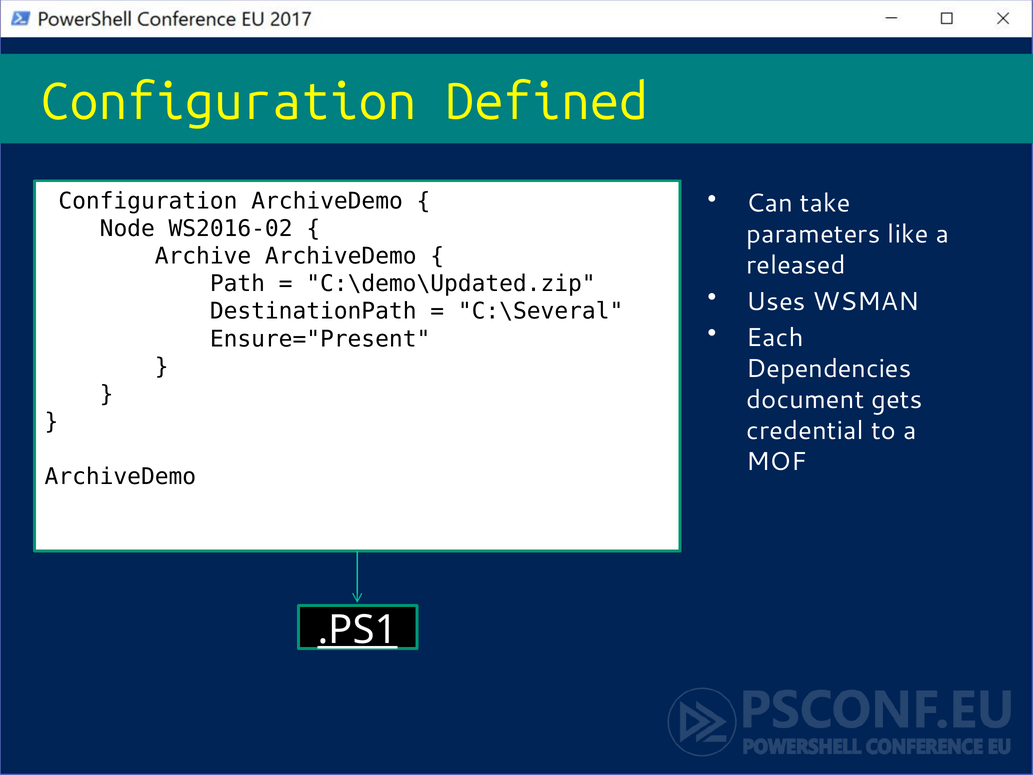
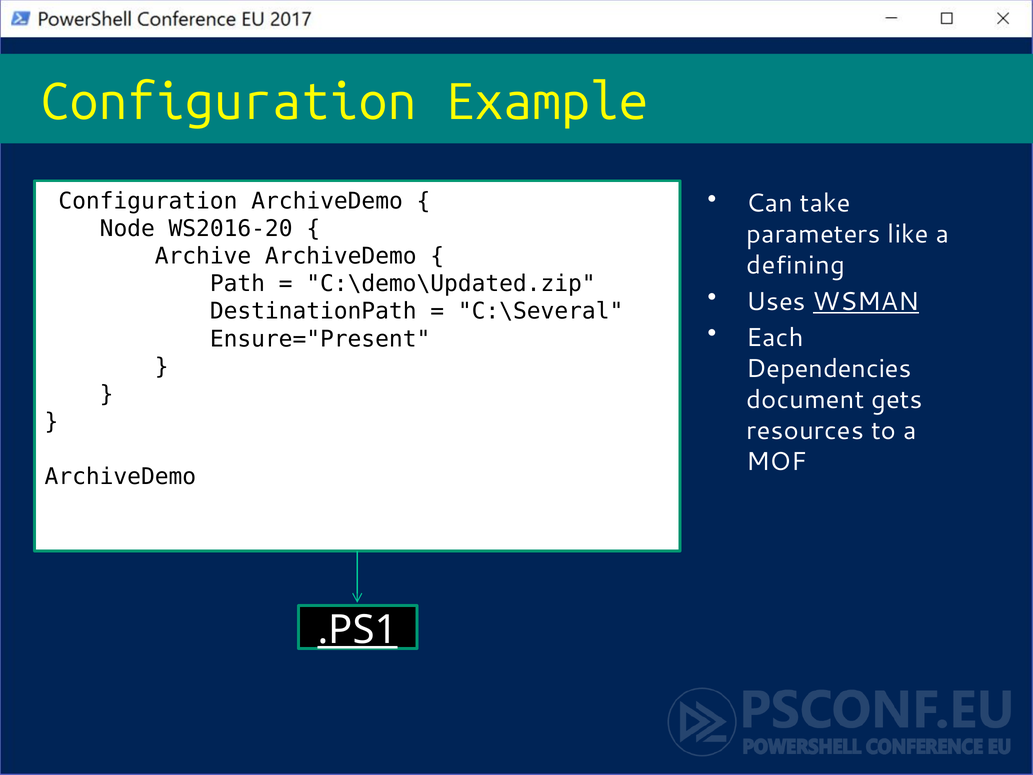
Defined: Defined -> Example
WS2016-02: WS2016-02 -> WS2016-20
released: released -> defining
WSMAN underline: none -> present
credential: credential -> resources
